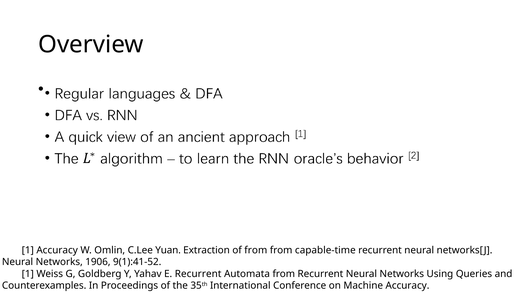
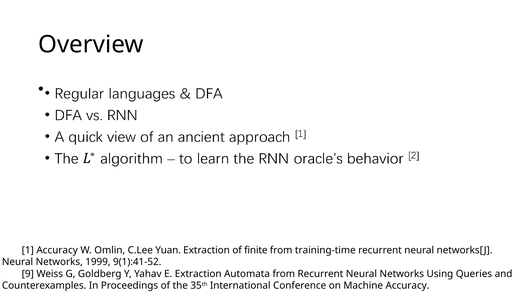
of from: from -> finite
capable-time: capable-time -> training-time
1906: 1906 -> 1999
1 at (28, 273): 1 -> 9
E Recurrent: Recurrent -> Extraction
